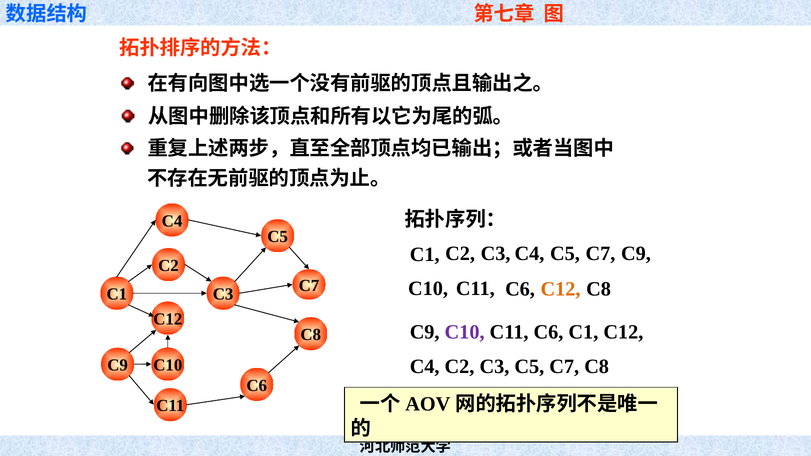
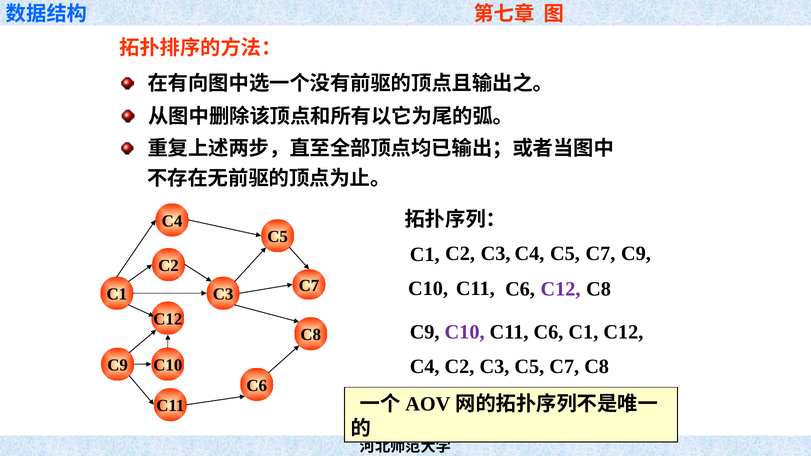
C12 at (561, 289) colour: orange -> purple
